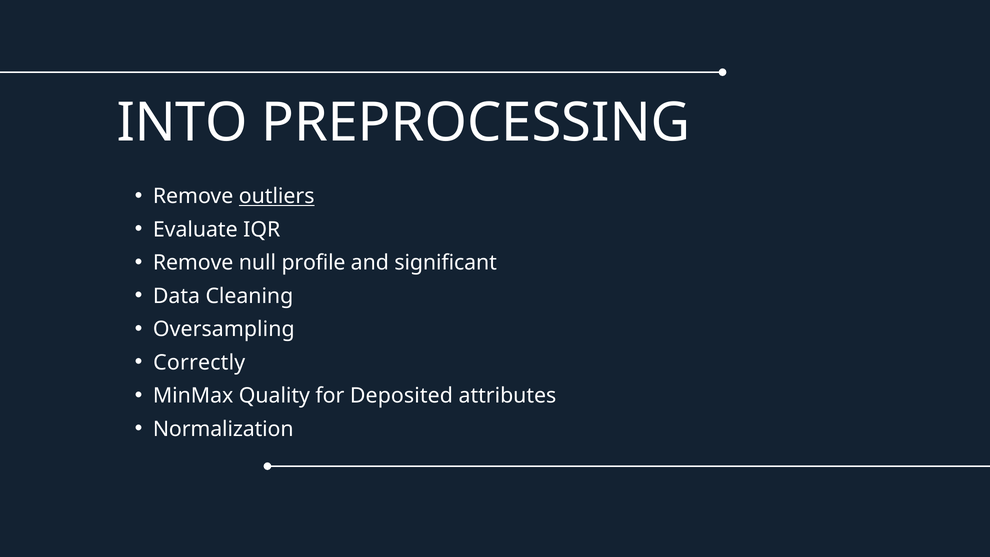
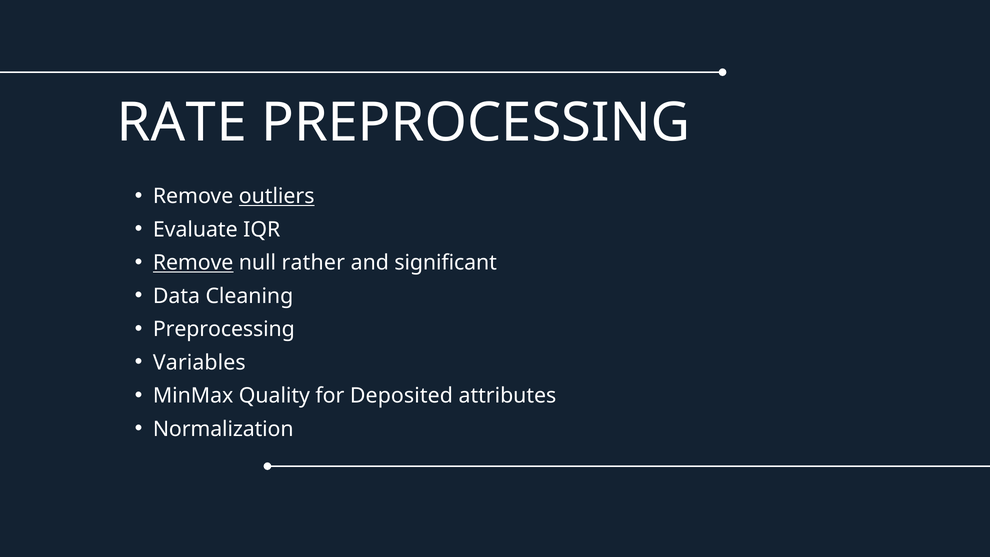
INTO: INTO -> RATE
Remove at (193, 263) underline: none -> present
profile: profile -> rather
Oversampling at (224, 329): Oversampling -> Preprocessing
Correctly: Correctly -> Variables
